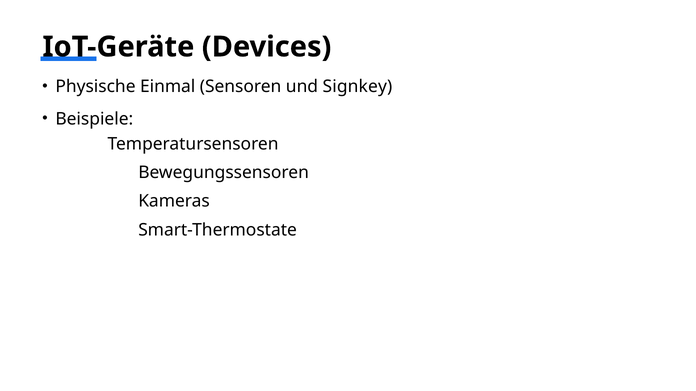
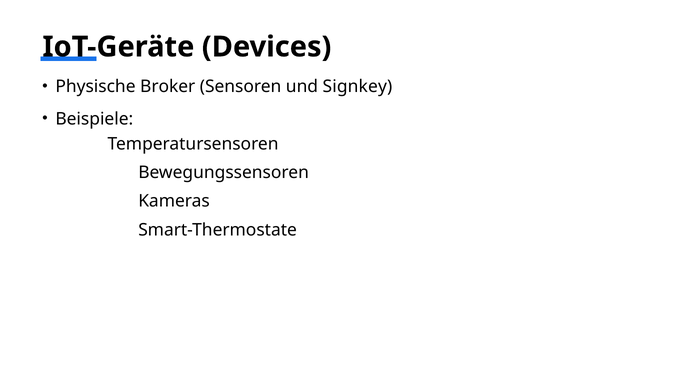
Einmal: Einmal -> Broker
